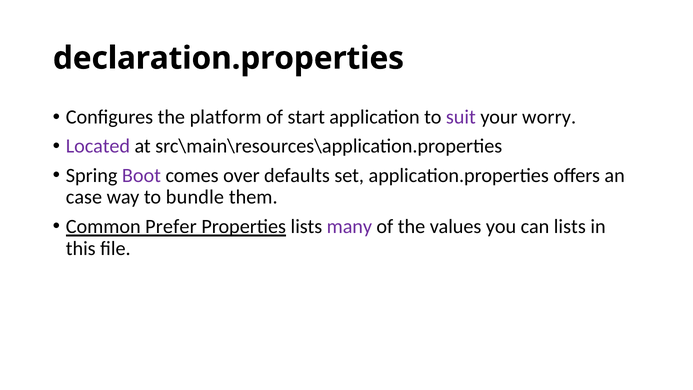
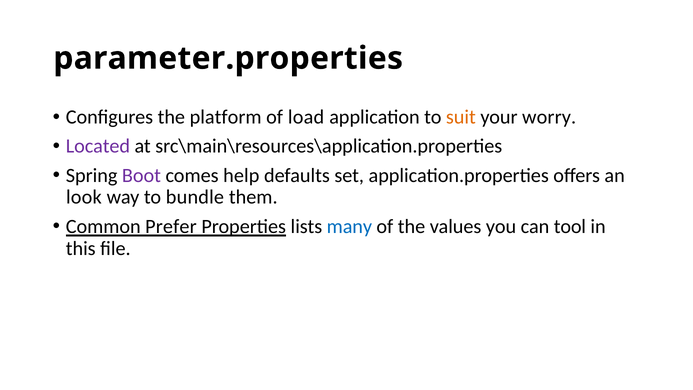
declaration.properties: declaration.properties -> parameter.properties
start: start -> load
suit colour: purple -> orange
over: over -> help
case: case -> look
many colour: purple -> blue
can lists: lists -> tool
